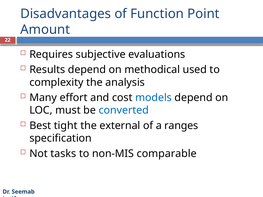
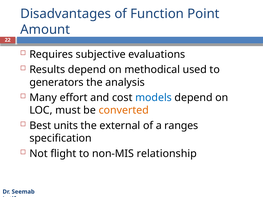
complexity: complexity -> generators
converted colour: blue -> orange
tight: tight -> units
tasks: tasks -> flight
comparable: comparable -> relationship
